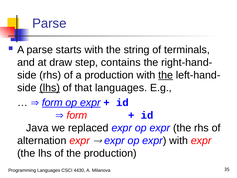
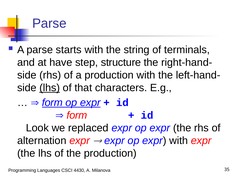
draw: draw -> have
contains: contains -> structure
the at (166, 75) underline: present -> none
that languages: languages -> characters
Java: Java -> Look
